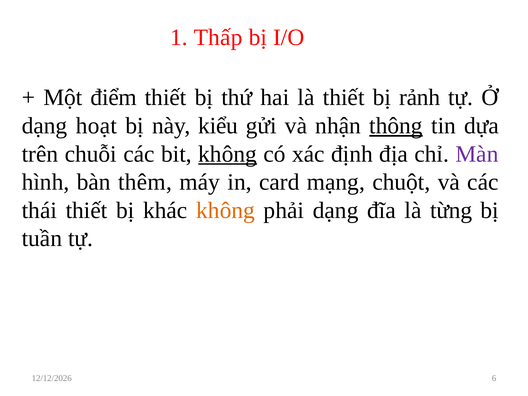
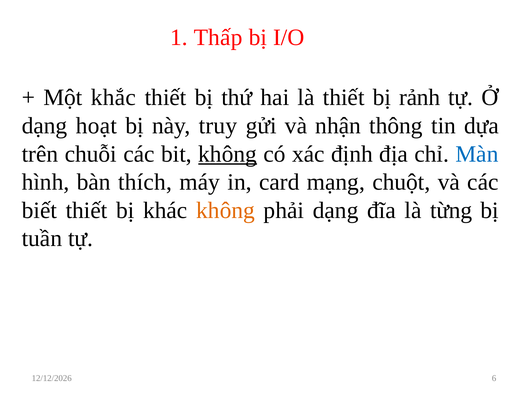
điểm: điểm -> khắc
kiểu: kiểu -> truy
thông underline: present -> none
Màn colour: purple -> blue
thêm: thêm -> thích
thái: thái -> biết
